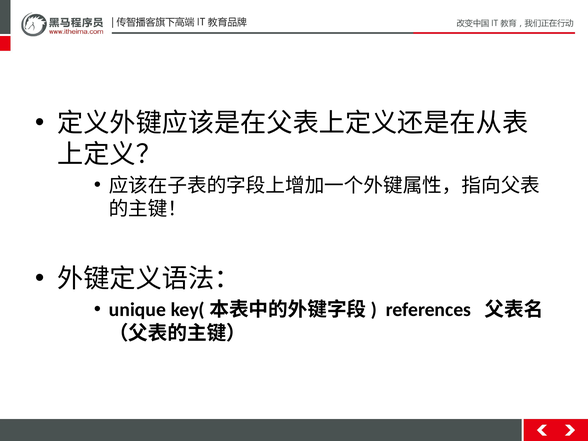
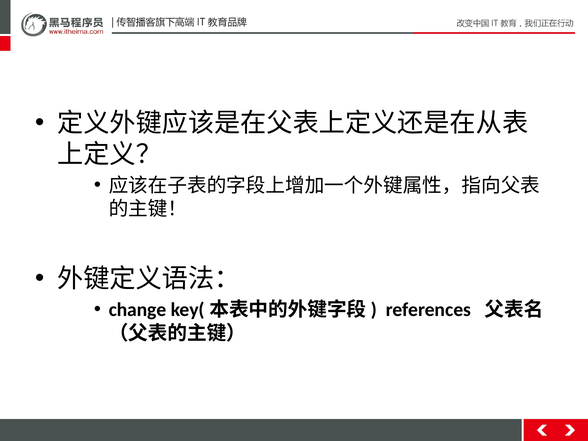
unique: unique -> change
